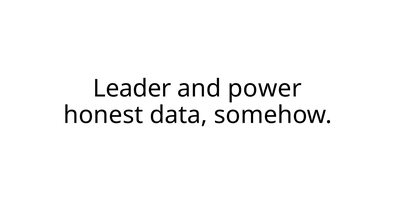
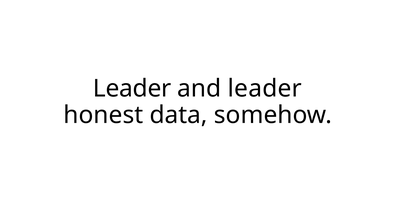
and power: power -> leader
